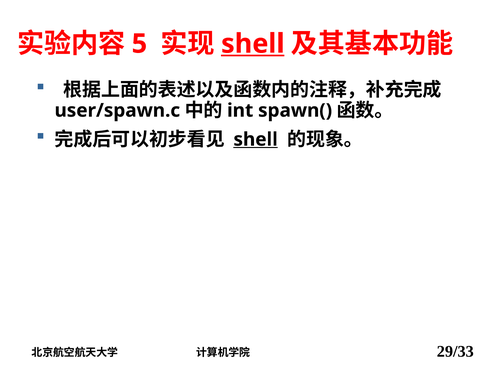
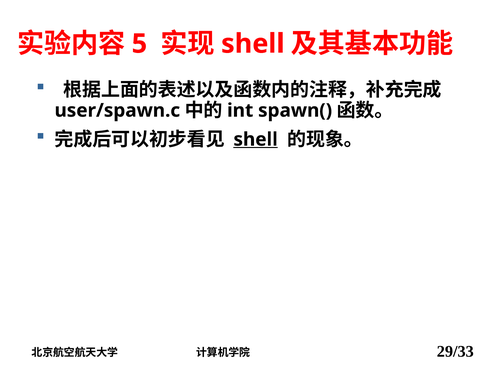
shell at (253, 44) underline: present -> none
